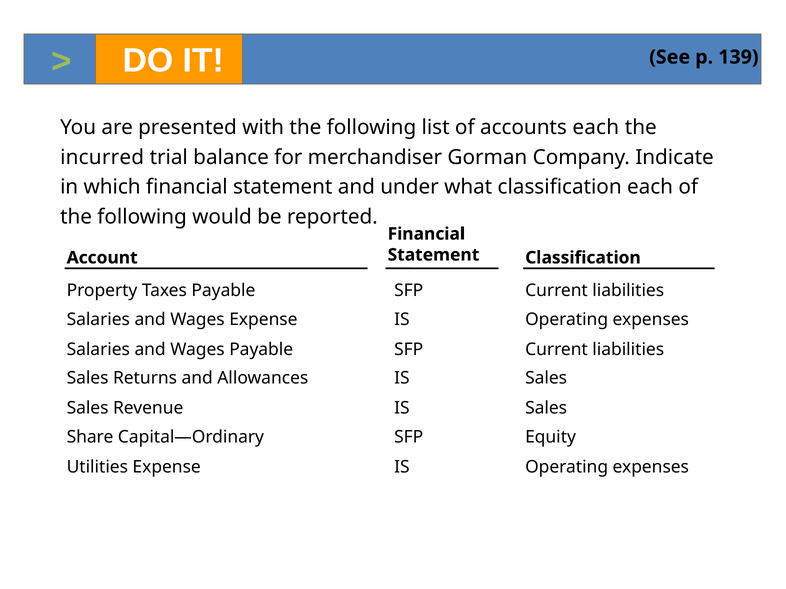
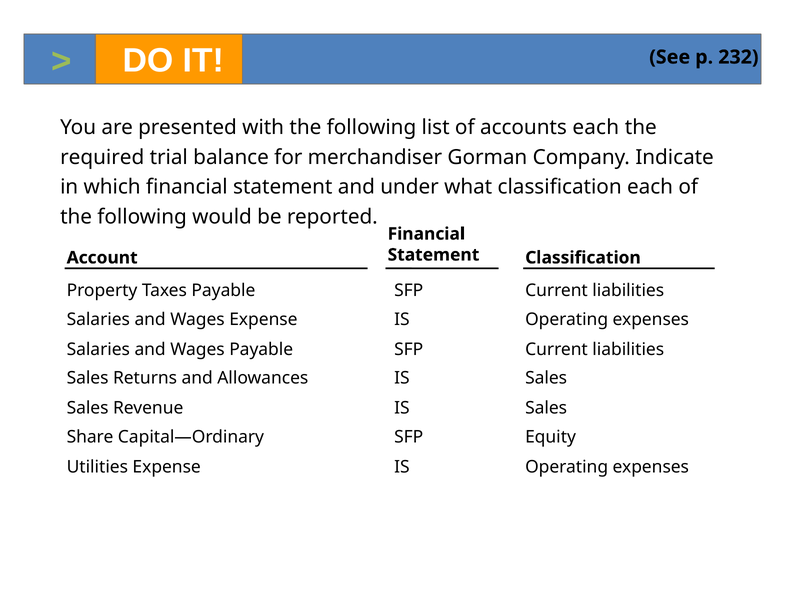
139: 139 -> 232
incurred: incurred -> required
